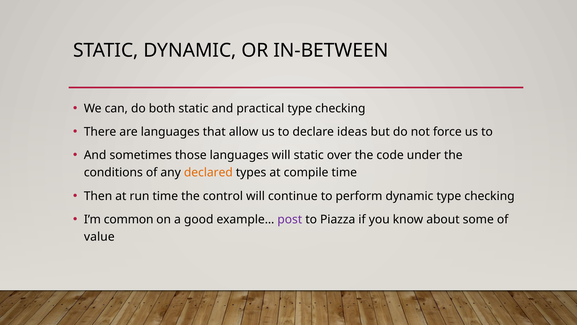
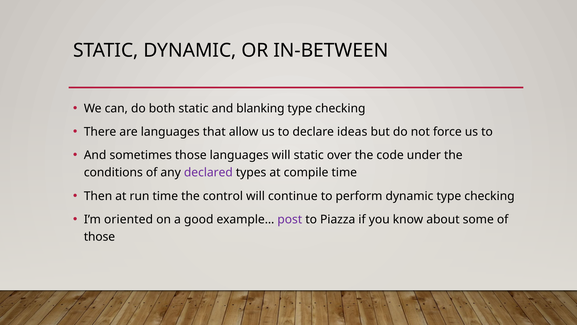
practical: practical -> blanking
declared colour: orange -> purple
common: common -> oriented
value at (99, 236): value -> those
